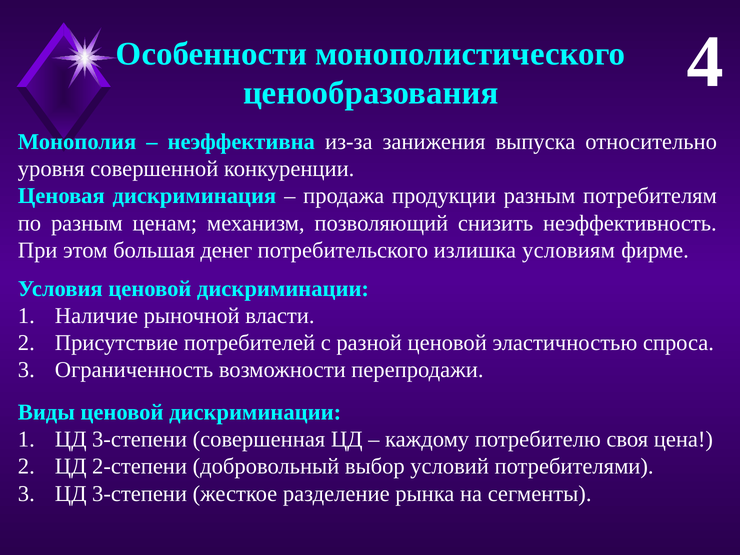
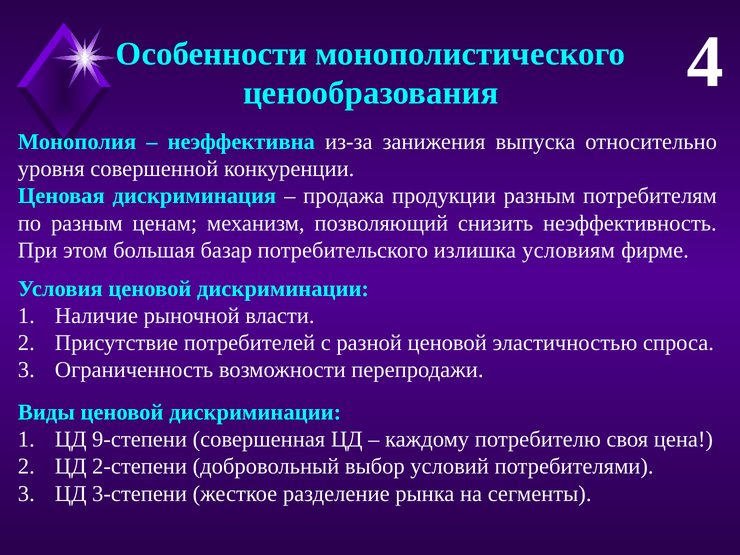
денег: денег -> базар
3-степени at (140, 439): 3-степени -> 9-степени
